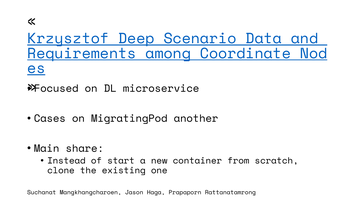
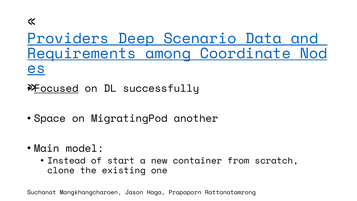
Krzysztof: Krzysztof -> Providers
Focused underline: none -> present
microservice: microservice -> successfully
Cases: Cases -> Space
share: share -> model
